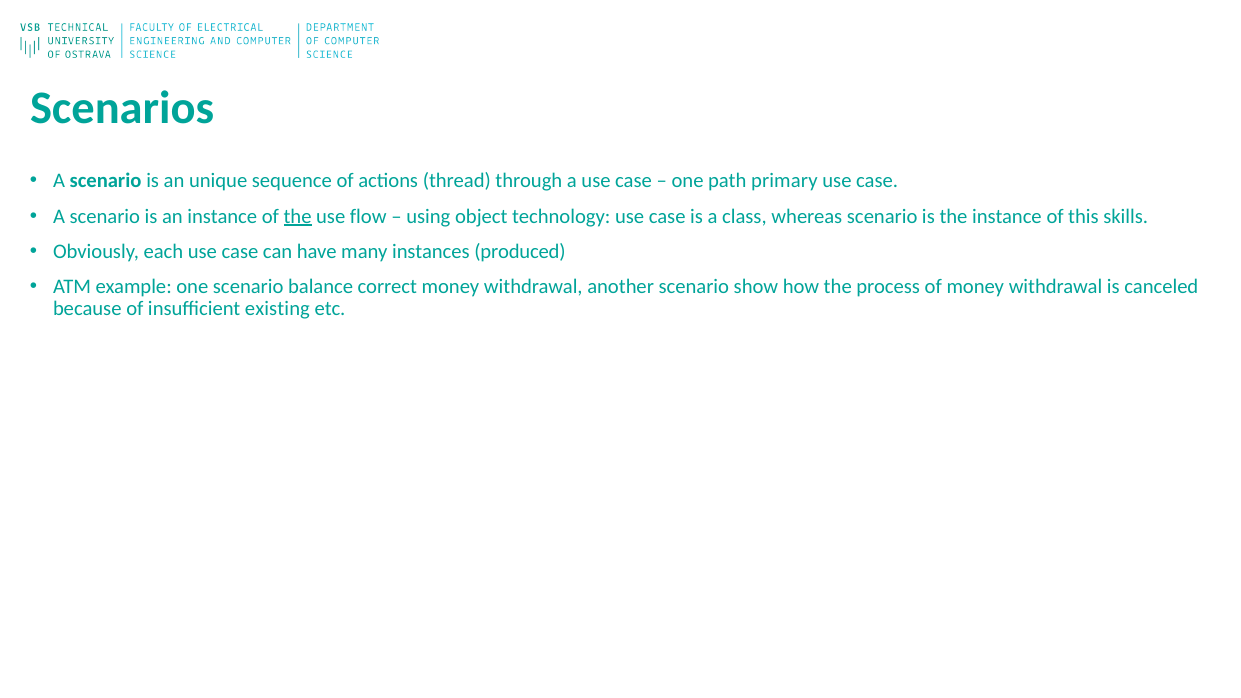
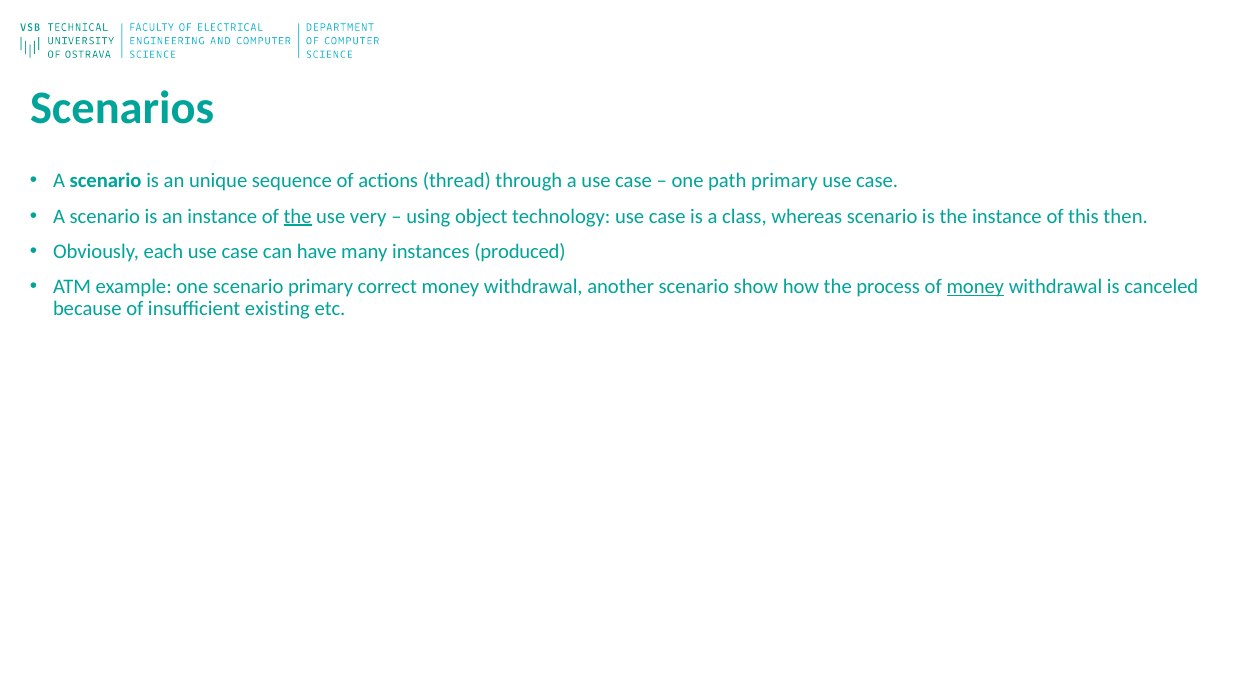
flow: flow -> very
skills: skills -> then
scenario balance: balance -> primary
money at (975, 287) underline: none -> present
